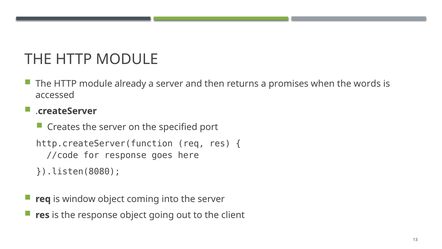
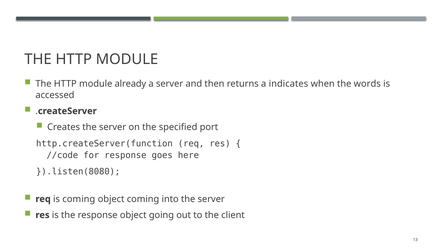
promises: promises -> indicates
is window: window -> coming
